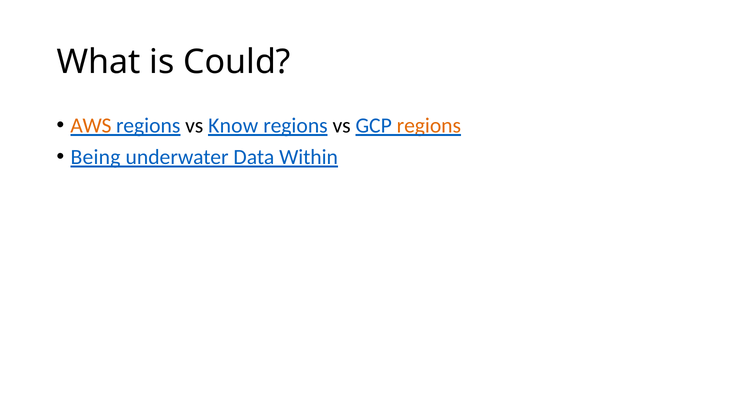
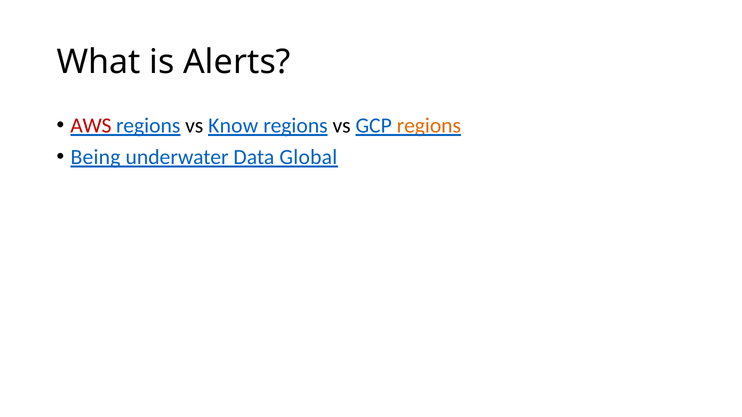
Could: Could -> Alerts
AWS colour: orange -> red
Within: Within -> Global
